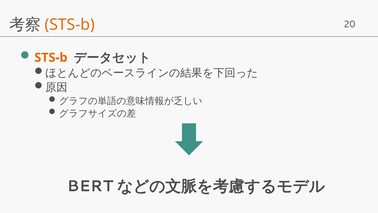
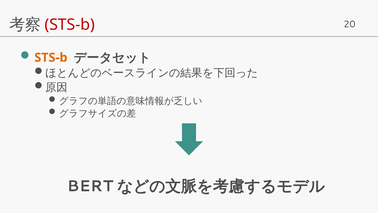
STS-b at (70, 25) colour: orange -> red
